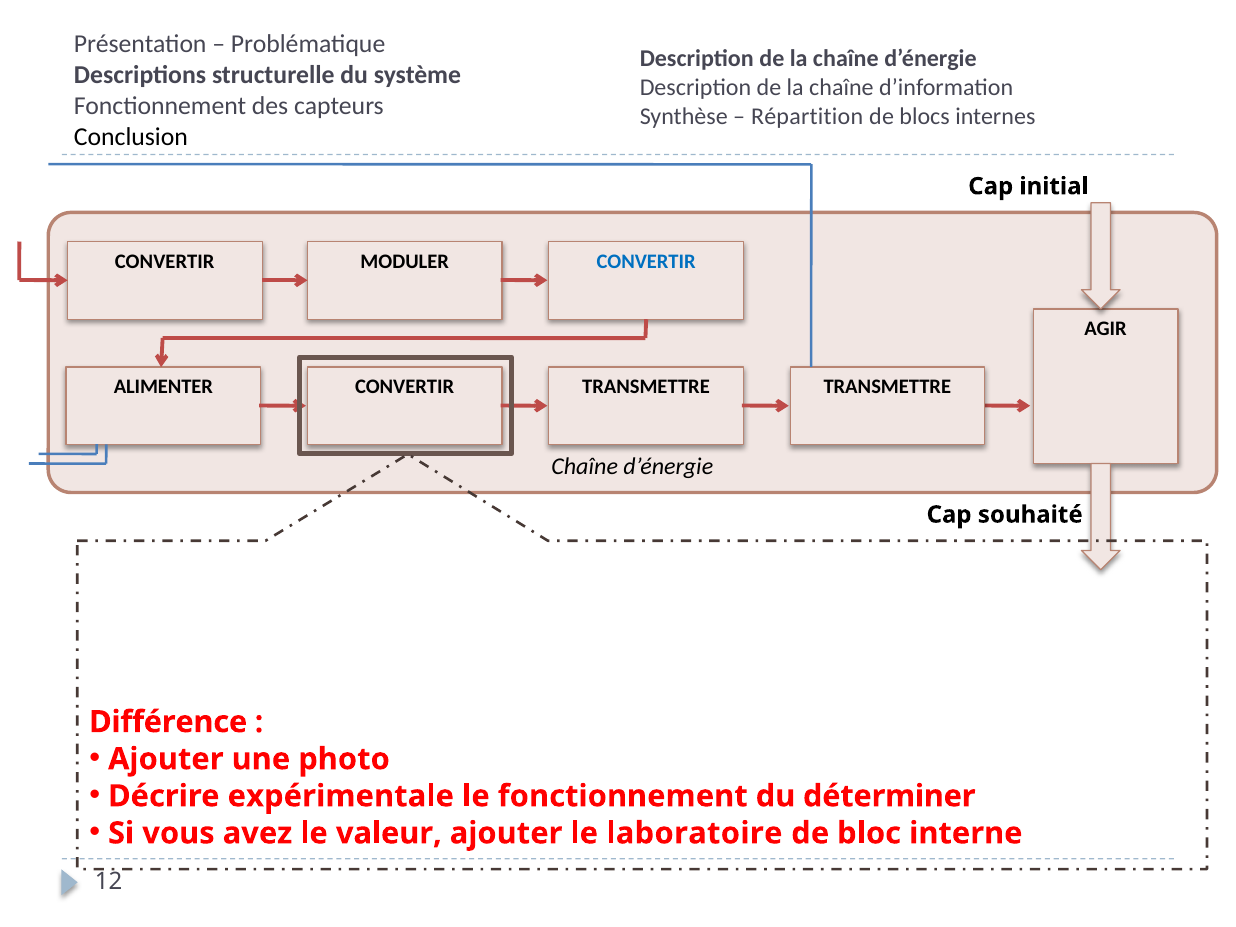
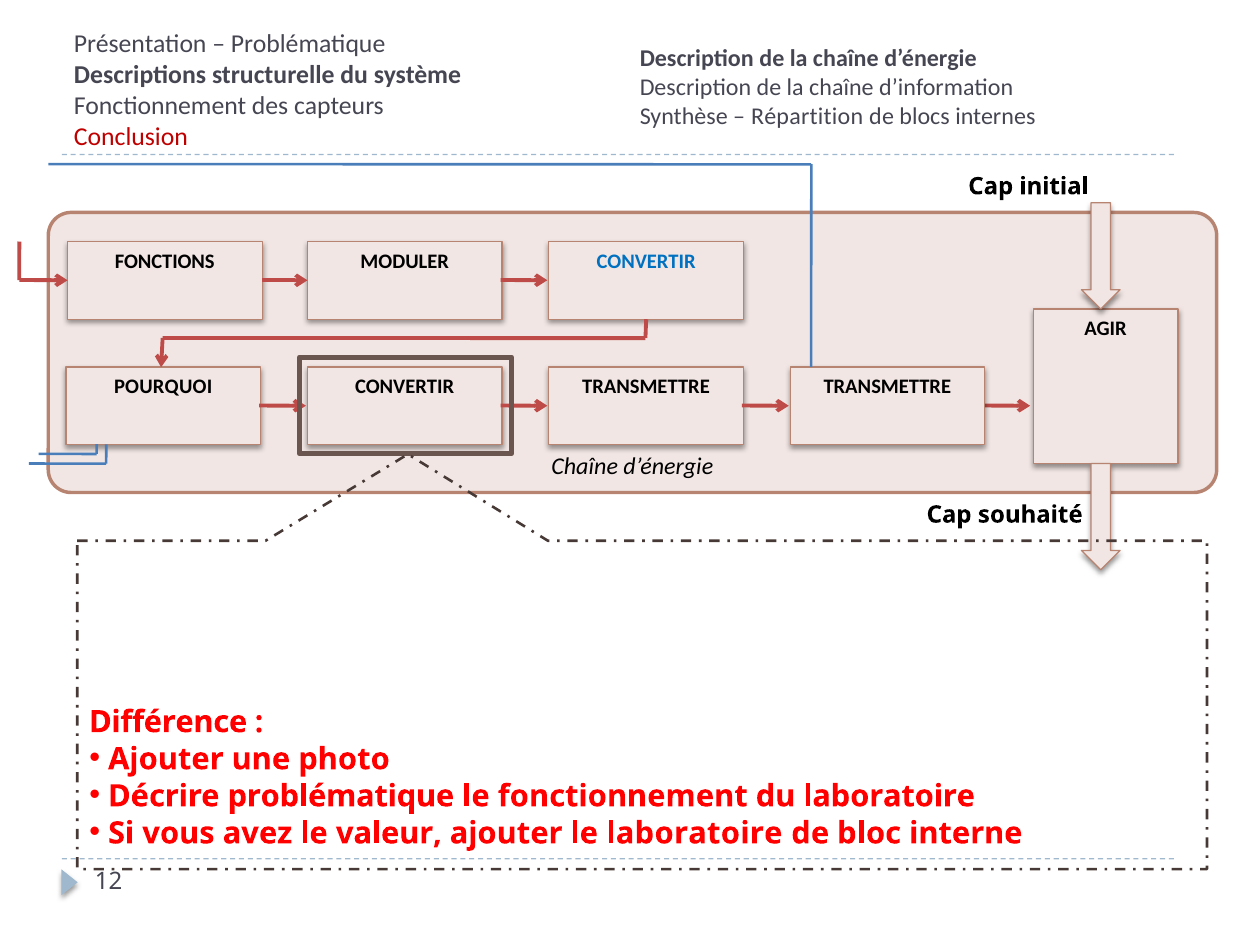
Conclusion colour: black -> red
CONVERTIR at (165, 261): CONVERTIR -> FONCTIONS
ALIMENTER: ALIMENTER -> POURQUOI
Décrire expérimentale: expérimentale -> problématique
du déterminer: déterminer -> laboratoire
